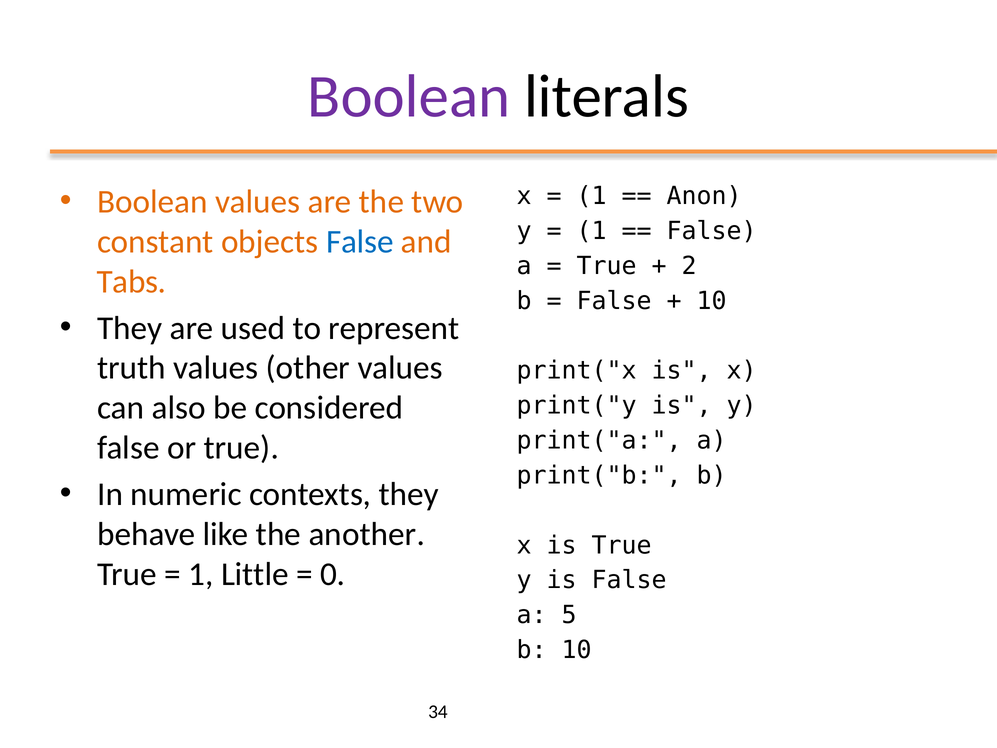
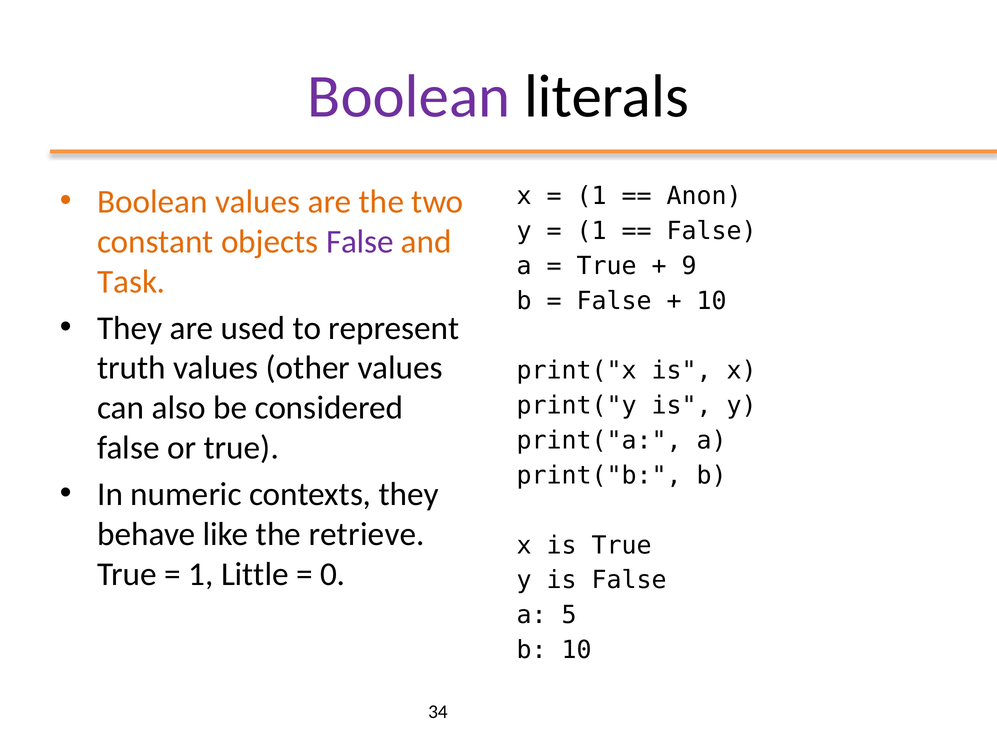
False at (360, 242) colour: blue -> purple
2: 2 -> 9
Tabs: Tabs -> Task
another: another -> retrieve
